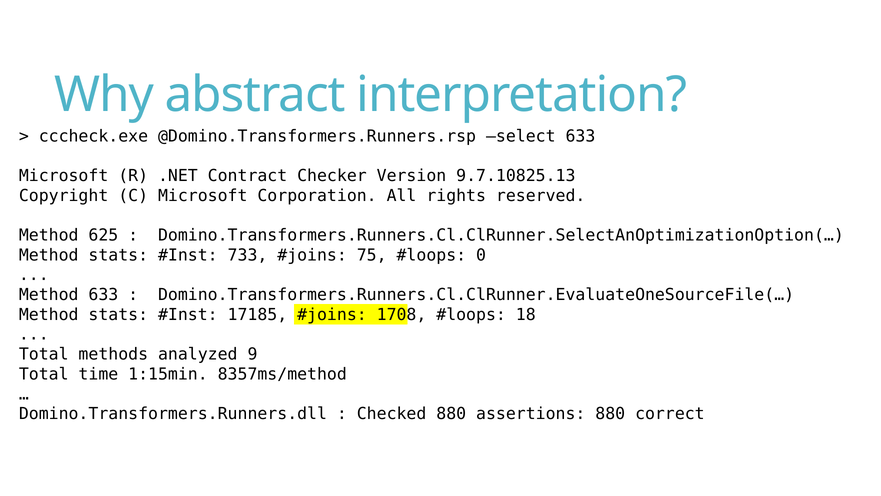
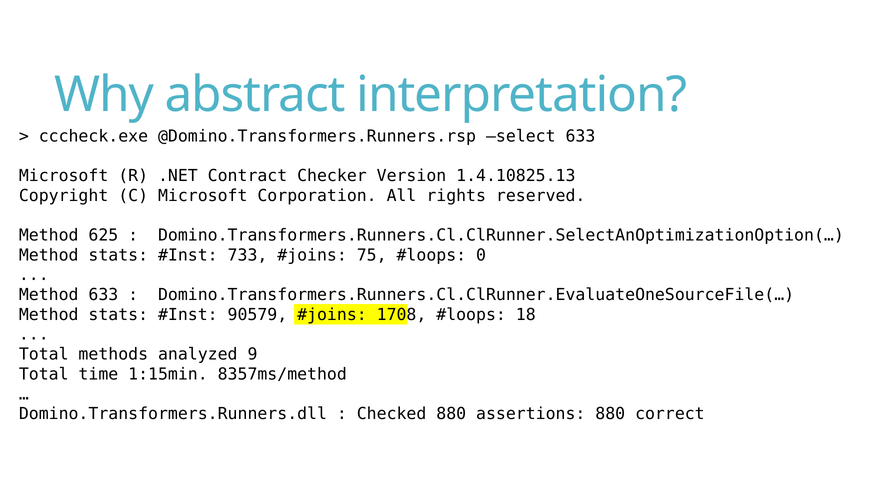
9.7.10825.13: 9.7.10825.13 -> 1.4.10825.13
17185: 17185 -> 90579
